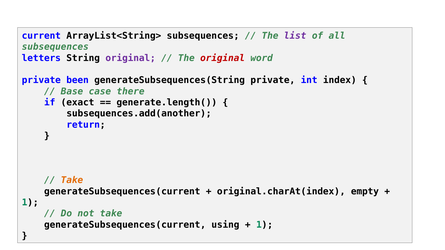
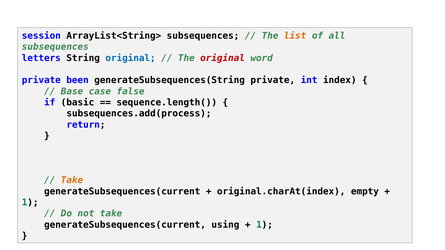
current: current -> session
list colour: purple -> orange
original at (131, 58) colour: purple -> blue
there: there -> false
exact: exact -> basic
generate.length(: generate.length( -> sequence.length(
subsequences.add(another: subsequences.add(another -> subsequences.add(process
